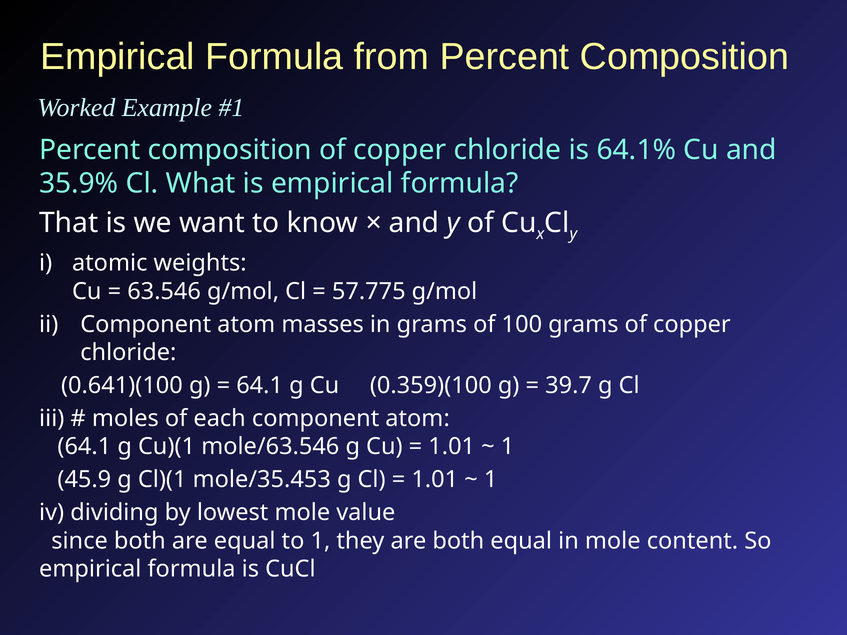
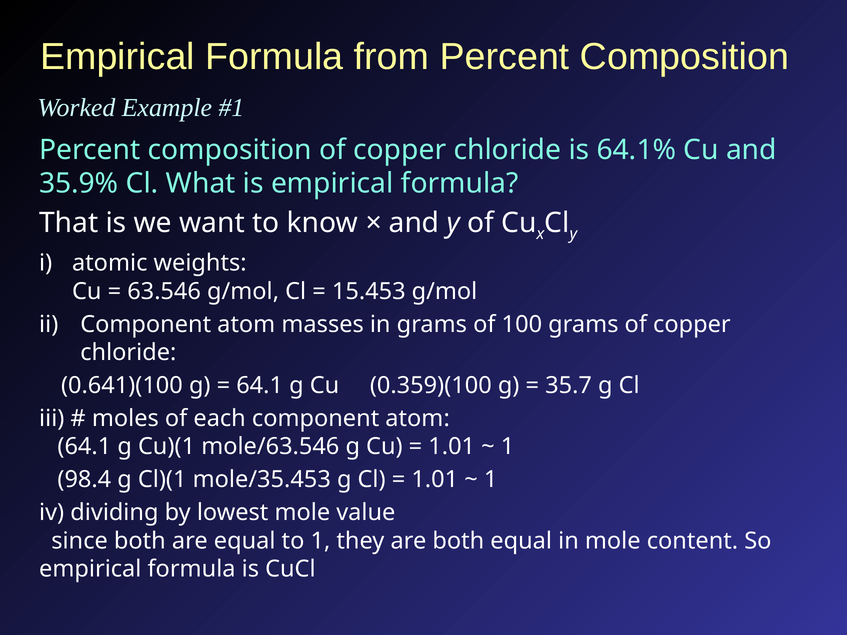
57.775: 57.775 -> 15.453
39.7: 39.7 -> 35.7
45.9: 45.9 -> 98.4
